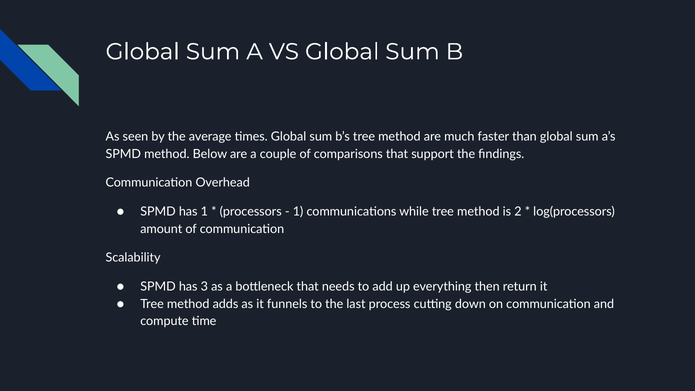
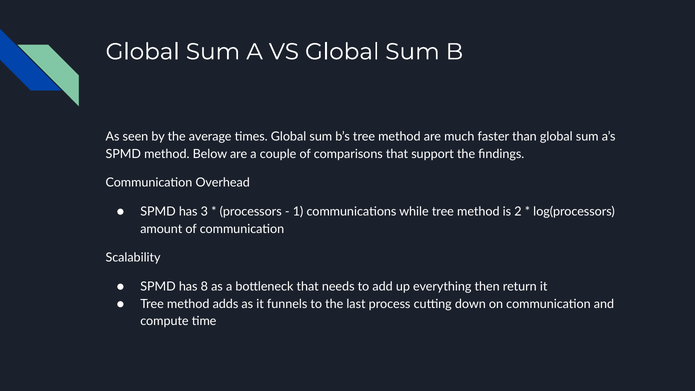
has 1: 1 -> 3
3: 3 -> 8
